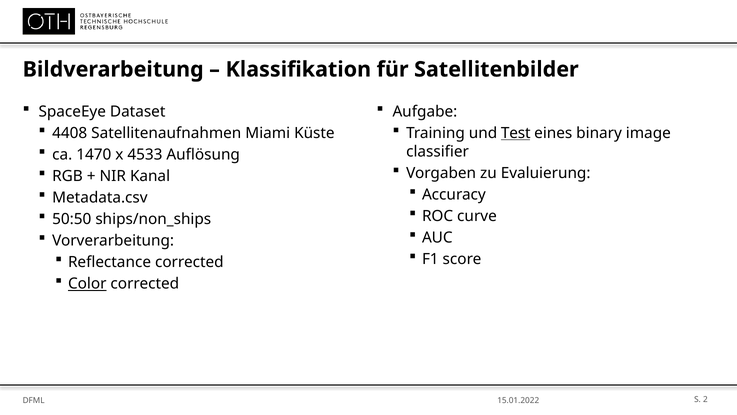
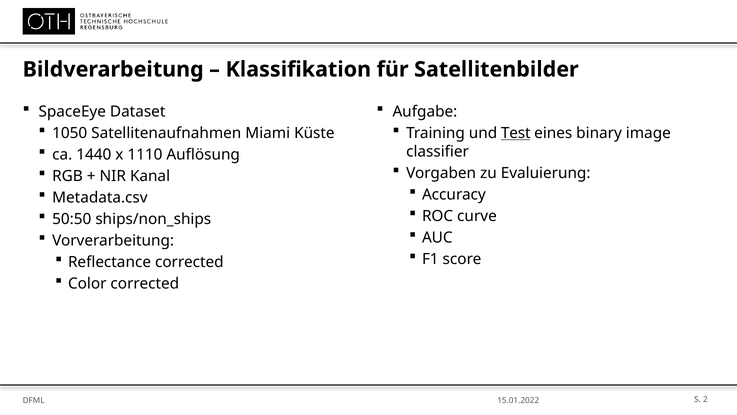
4408: 4408 -> 1050
1470: 1470 -> 1440
4533: 4533 -> 1110
Color underline: present -> none
